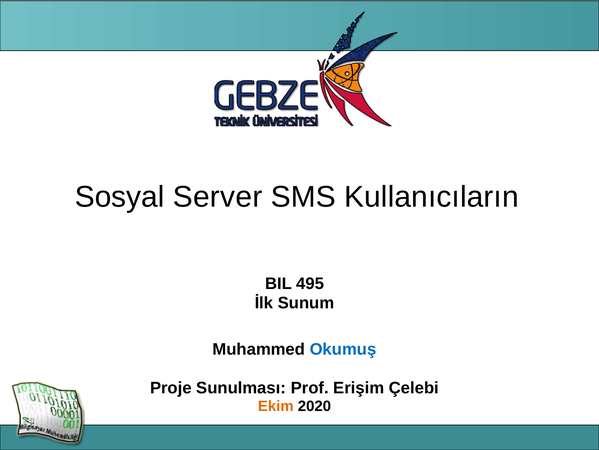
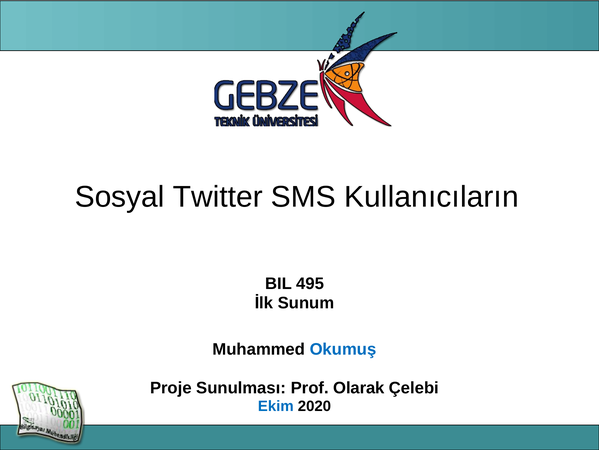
Server: Server -> Twitter
Erişim: Erişim -> Olarak
Ekim colour: orange -> blue
